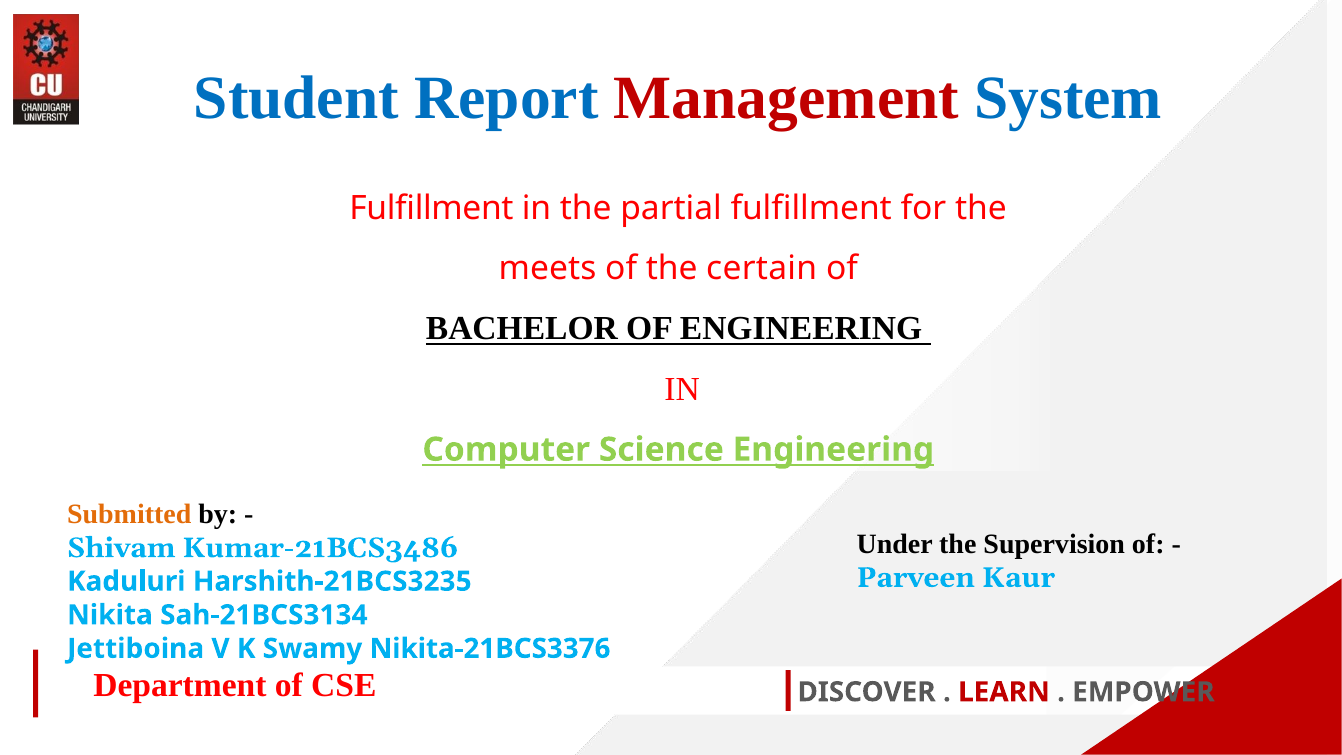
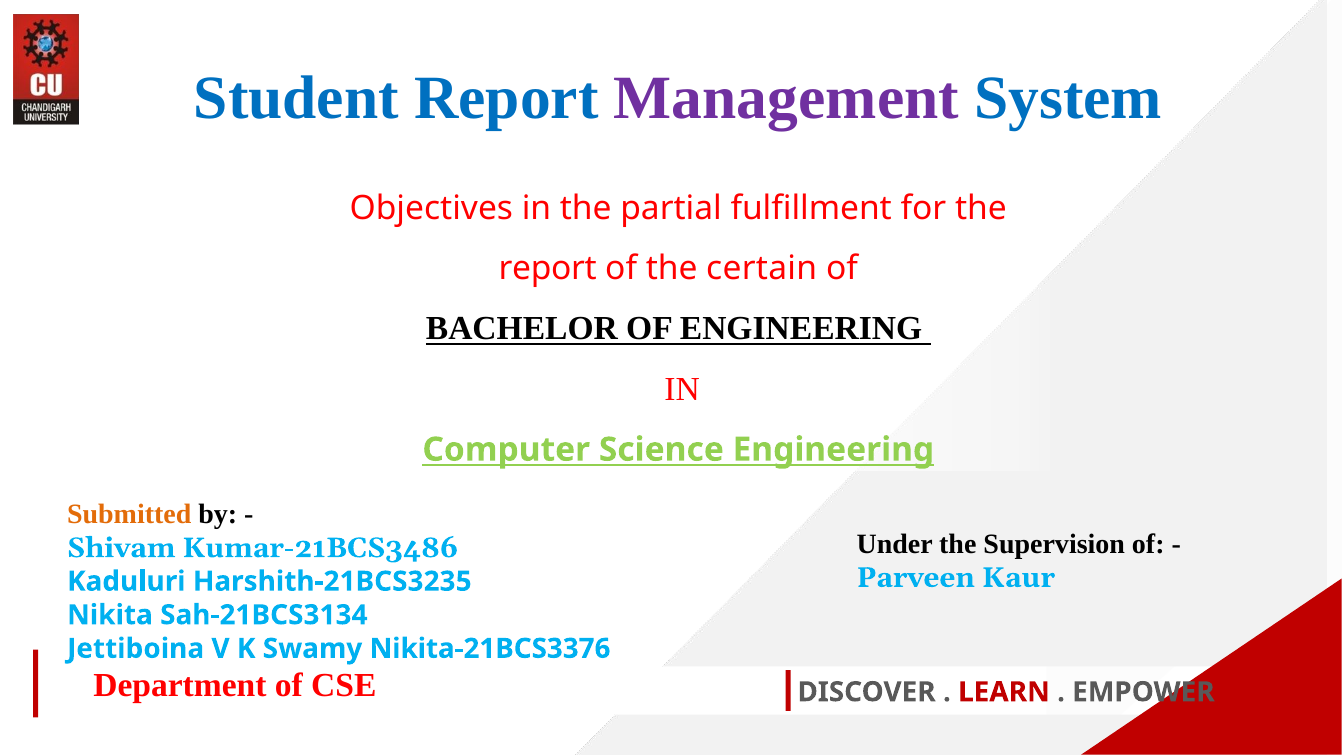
Management colour: red -> purple
Fulfillment at (431, 208): Fulfillment -> Objectives
meets at (548, 268): meets -> report
